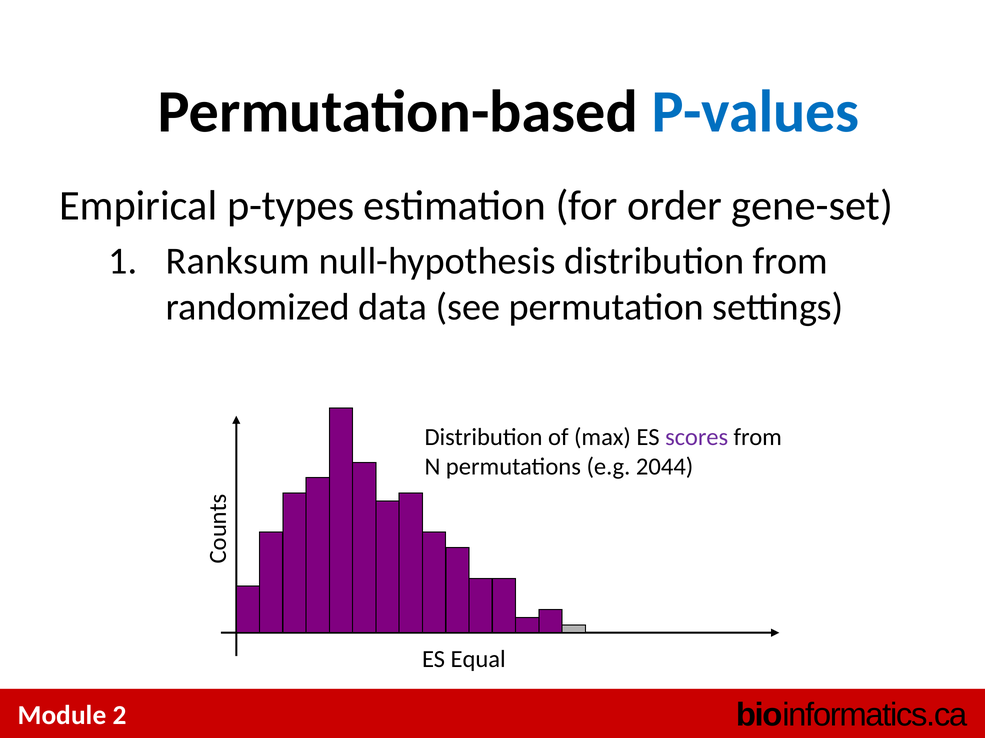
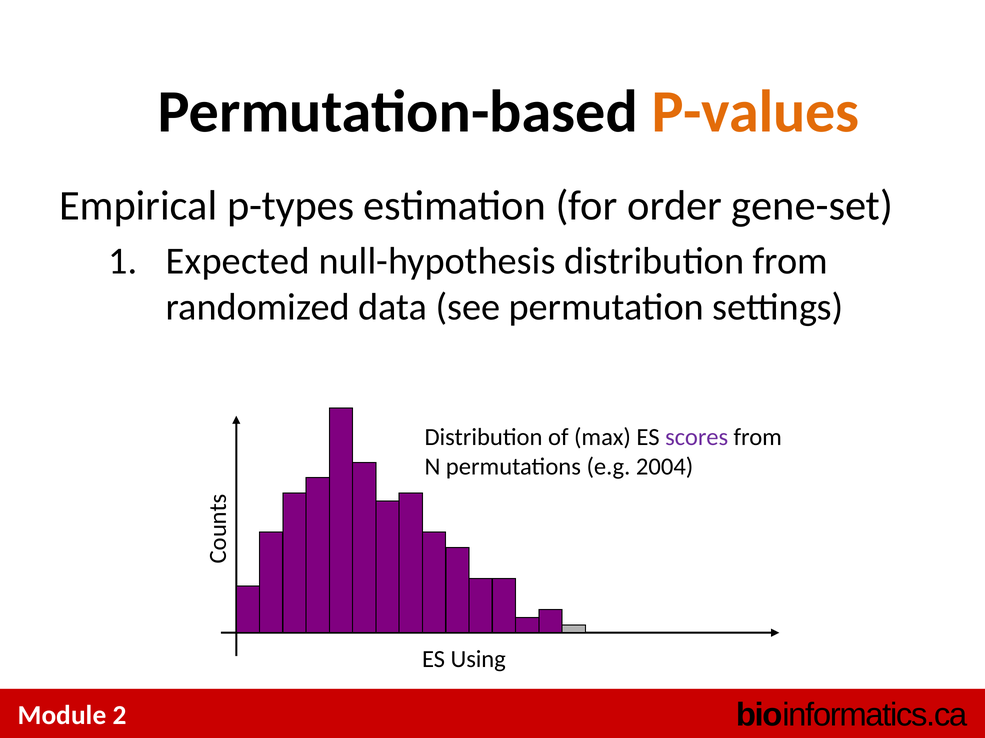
P-values colour: blue -> orange
Ranksum: Ranksum -> Expected
2044: 2044 -> 2004
Equal: Equal -> Using
